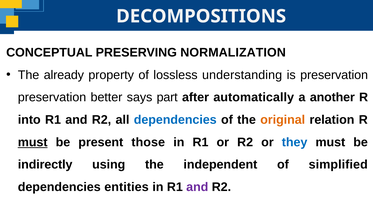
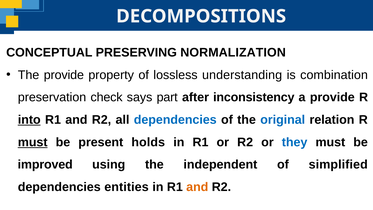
The already: already -> provide
is preservation: preservation -> combination
better: better -> check
automatically: automatically -> inconsistency
a another: another -> provide
into underline: none -> present
original colour: orange -> blue
those: those -> holds
indirectly: indirectly -> improved
and at (197, 187) colour: purple -> orange
